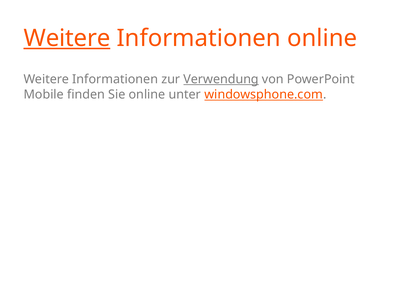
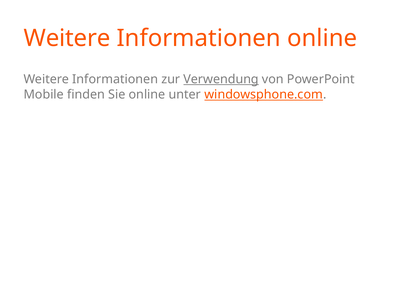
Weitere at (67, 38) underline: present -> none
